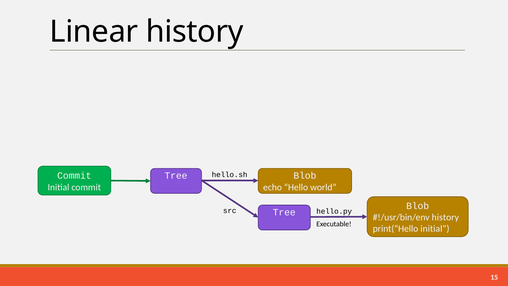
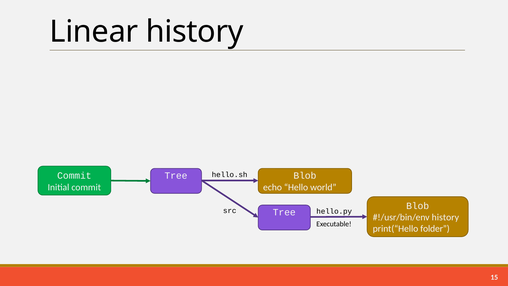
print(“Hello initial: initial -> folder
